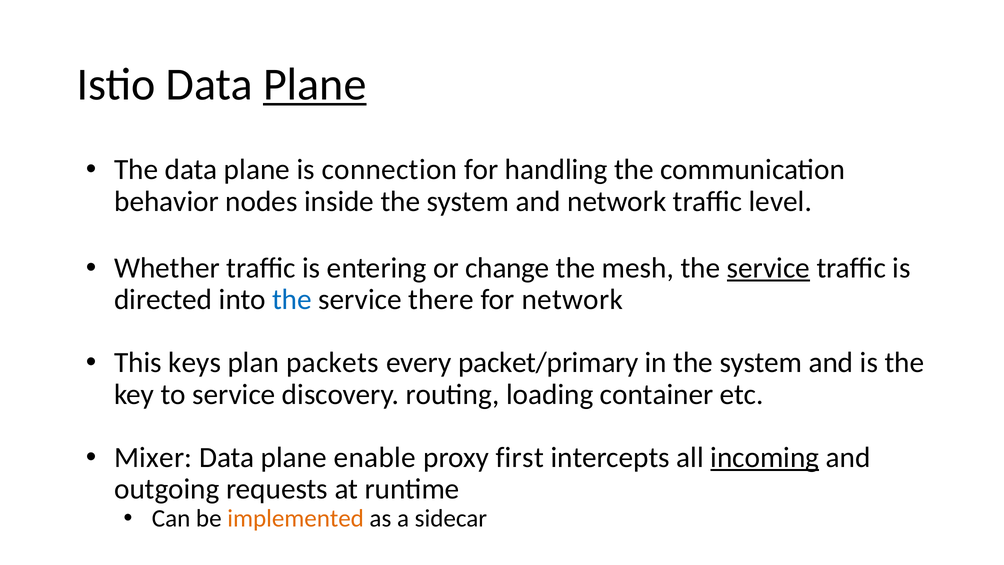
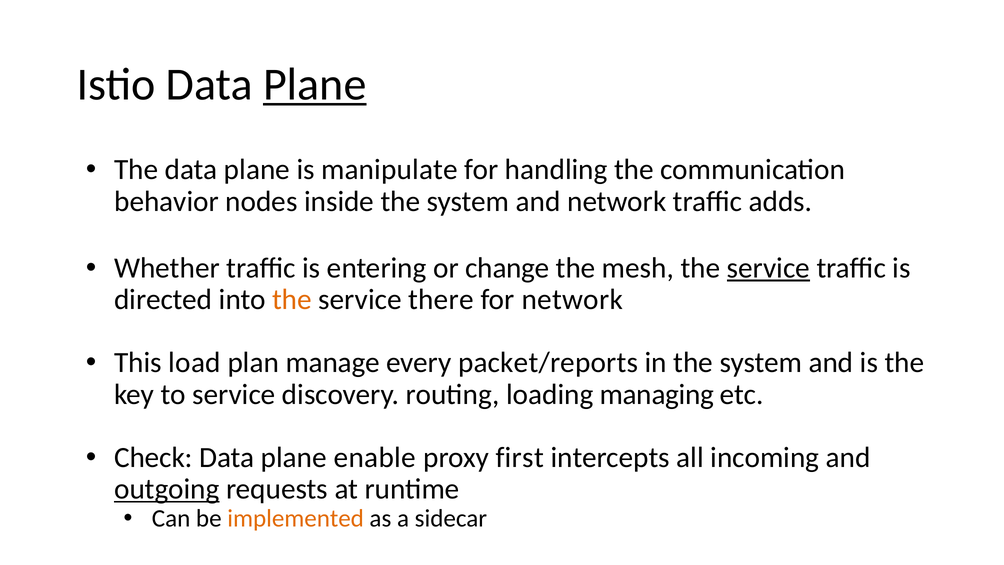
connection: connection -> manipulate
level: level -> adds
the at (292, 299) colour: blue -> orange
keys: keys -> load
packets: packets -> manage
packet/primary: packet/primary -> packet/reports
container: container -> managing
Mixer: Mixer -> Check
incoming underline: present -> none
outgoing underline: none -> present
